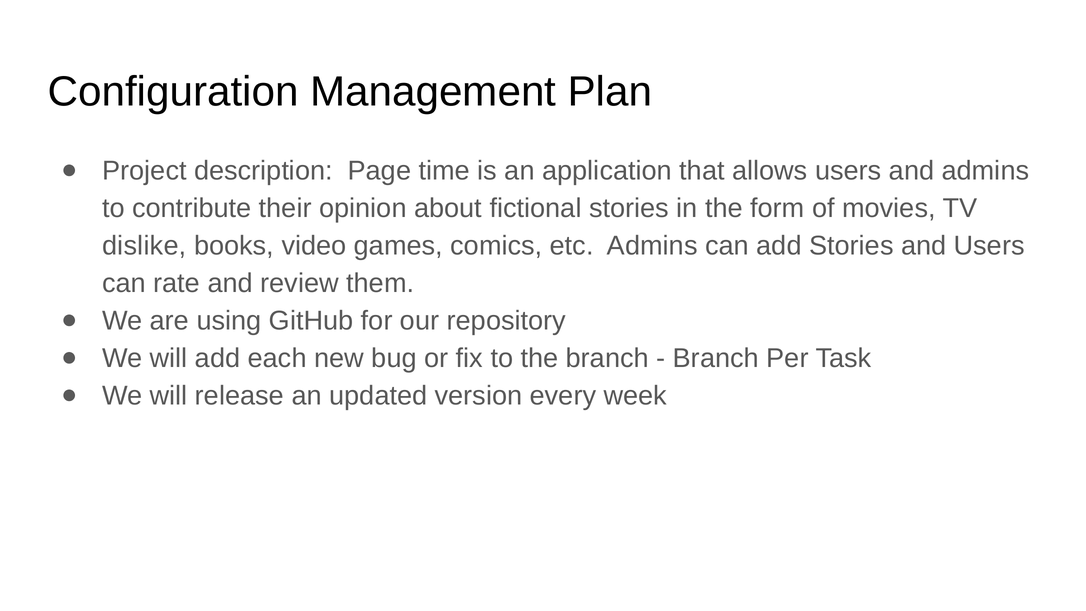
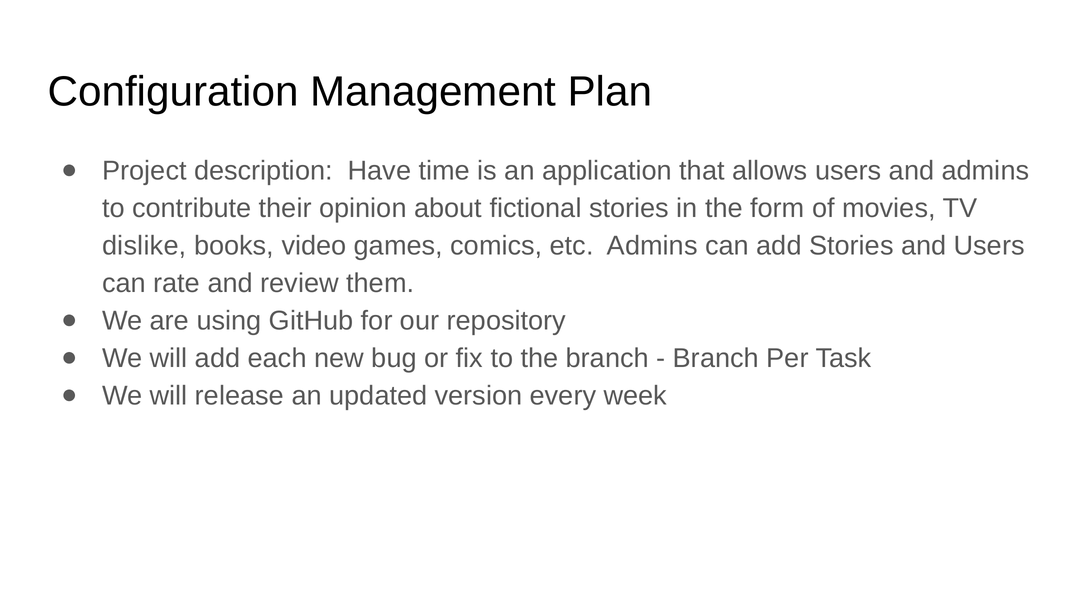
Page: Page -> Have
